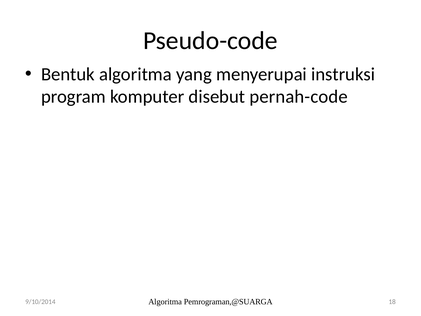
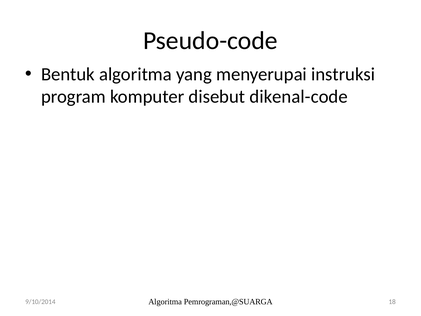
pernah-code: pernah-code -> dikenal-code
